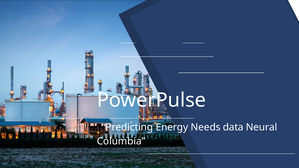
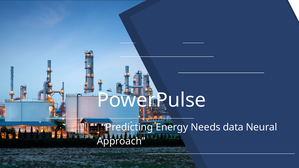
Columbia: Columbia -> Approach
